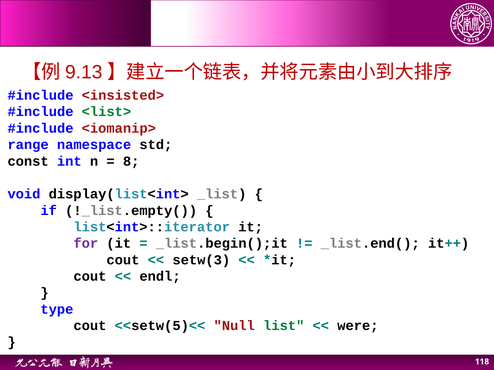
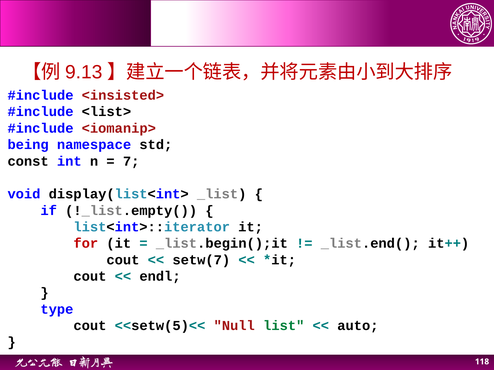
<list> colour: green -> black
range: range -> being
8: 8 -> 7
for colour: purple -> red
setw(3: setw(3 -> setw(7
were: were -> auto
